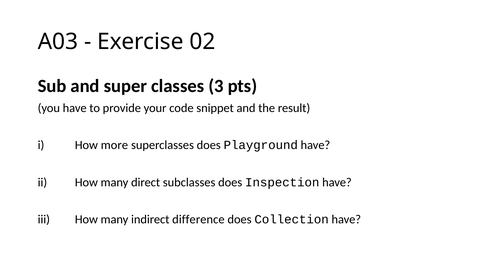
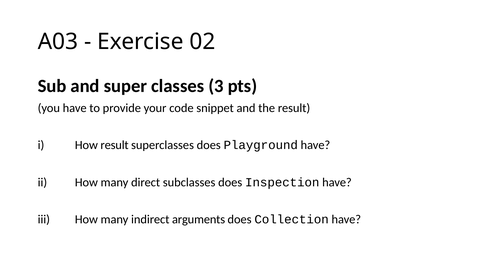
How more: more -> result
difference: difference -> arguments
